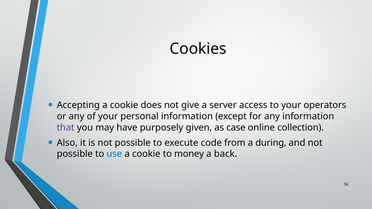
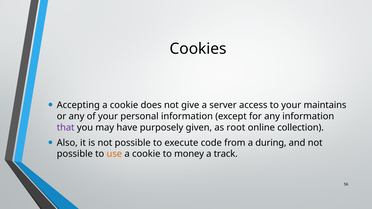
operators: operators -> maintains
case: case -> root
use colour: blue -> orange
back: back -> track
